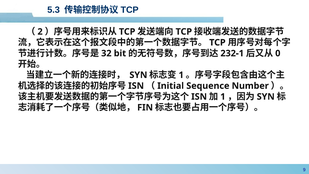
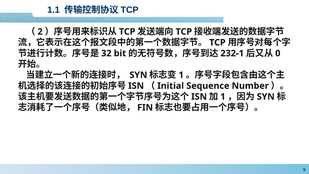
5.3: 5.3 -> 1.1
